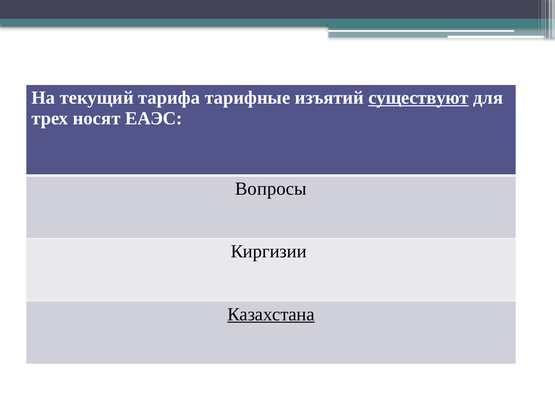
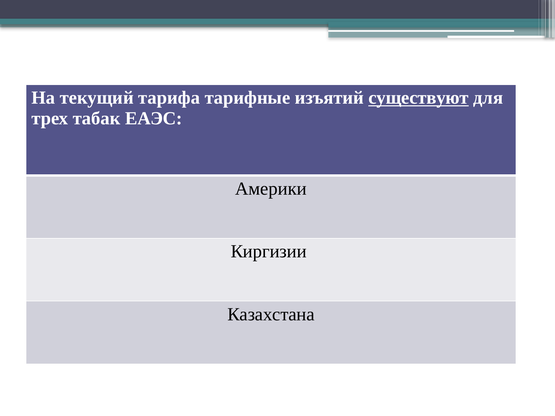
носят: носят -> табак
Вопросы: Вопросы -> Америки
Казахстана underline: present -> none
